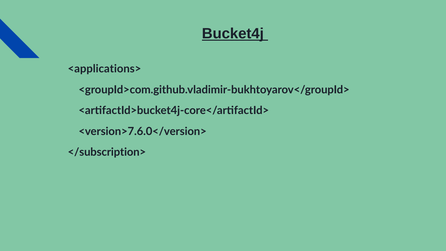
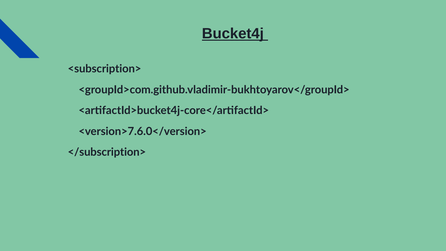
<applications>: <applications> -> <subscription>
